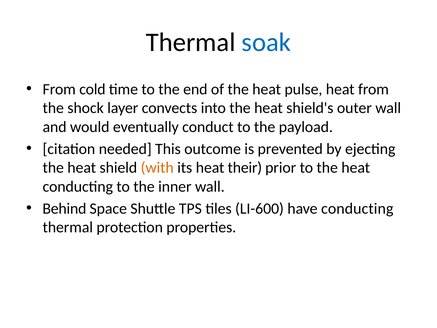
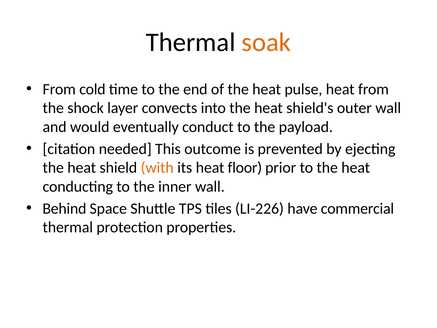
soak colour: blue -> orange
their: their -> floor
LI-600: LI-600 -> LI-226
have conducting: conducting -> commercial
